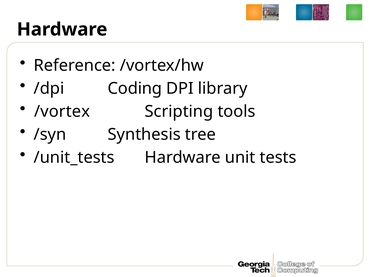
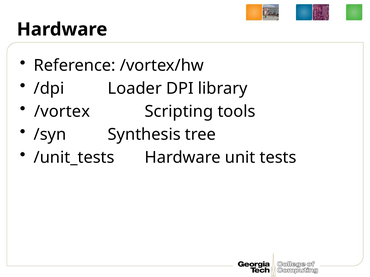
Coding: Coding -> Loader
